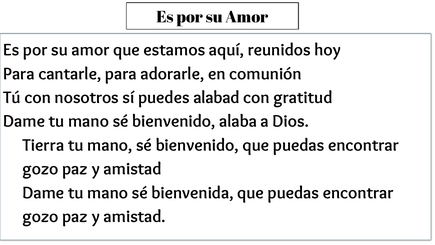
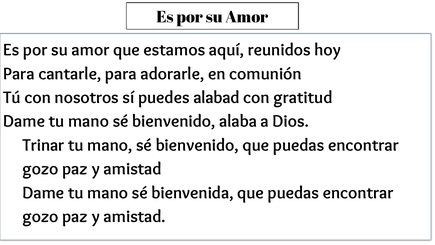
Tierra: Tierra -> Trinar
